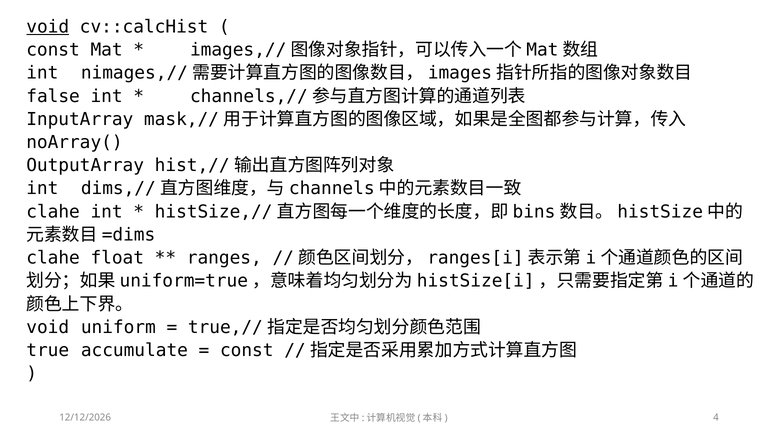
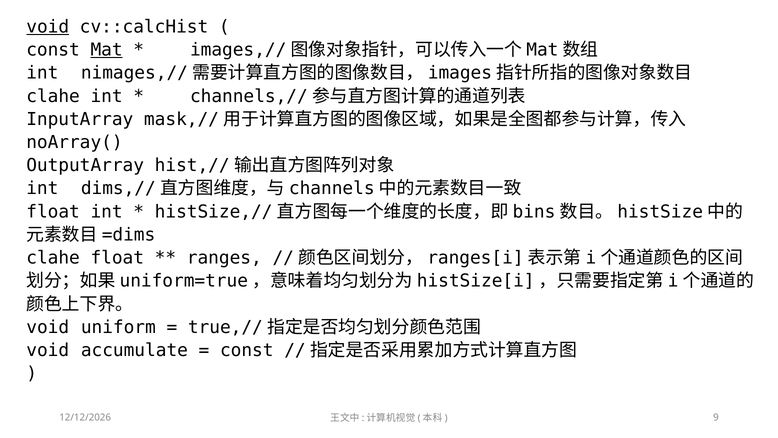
Mat underline: none -> present
false at (53, 96): false -> clahe
clahe at (53, 212): clahe -> float
true at (48, 350): true -> void
4: 4 -> 9
